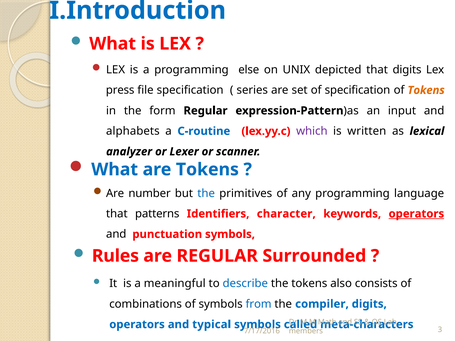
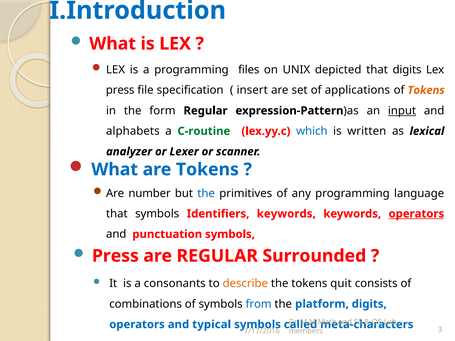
else: else -> files
series: series -> insert
of specification: specification -> applications
input underline: none -> present
C-routine colour: blue -> green
which colour: purple -> blue
that patterns: patterns -> symbols
Identifiers character: character -> keywords
Rules at (115, 256): Rules -> Press
meaningful: meaningful -> consonants
describe colour: blue -> orange
also: also -> quit
compiler: compiler -> platform
